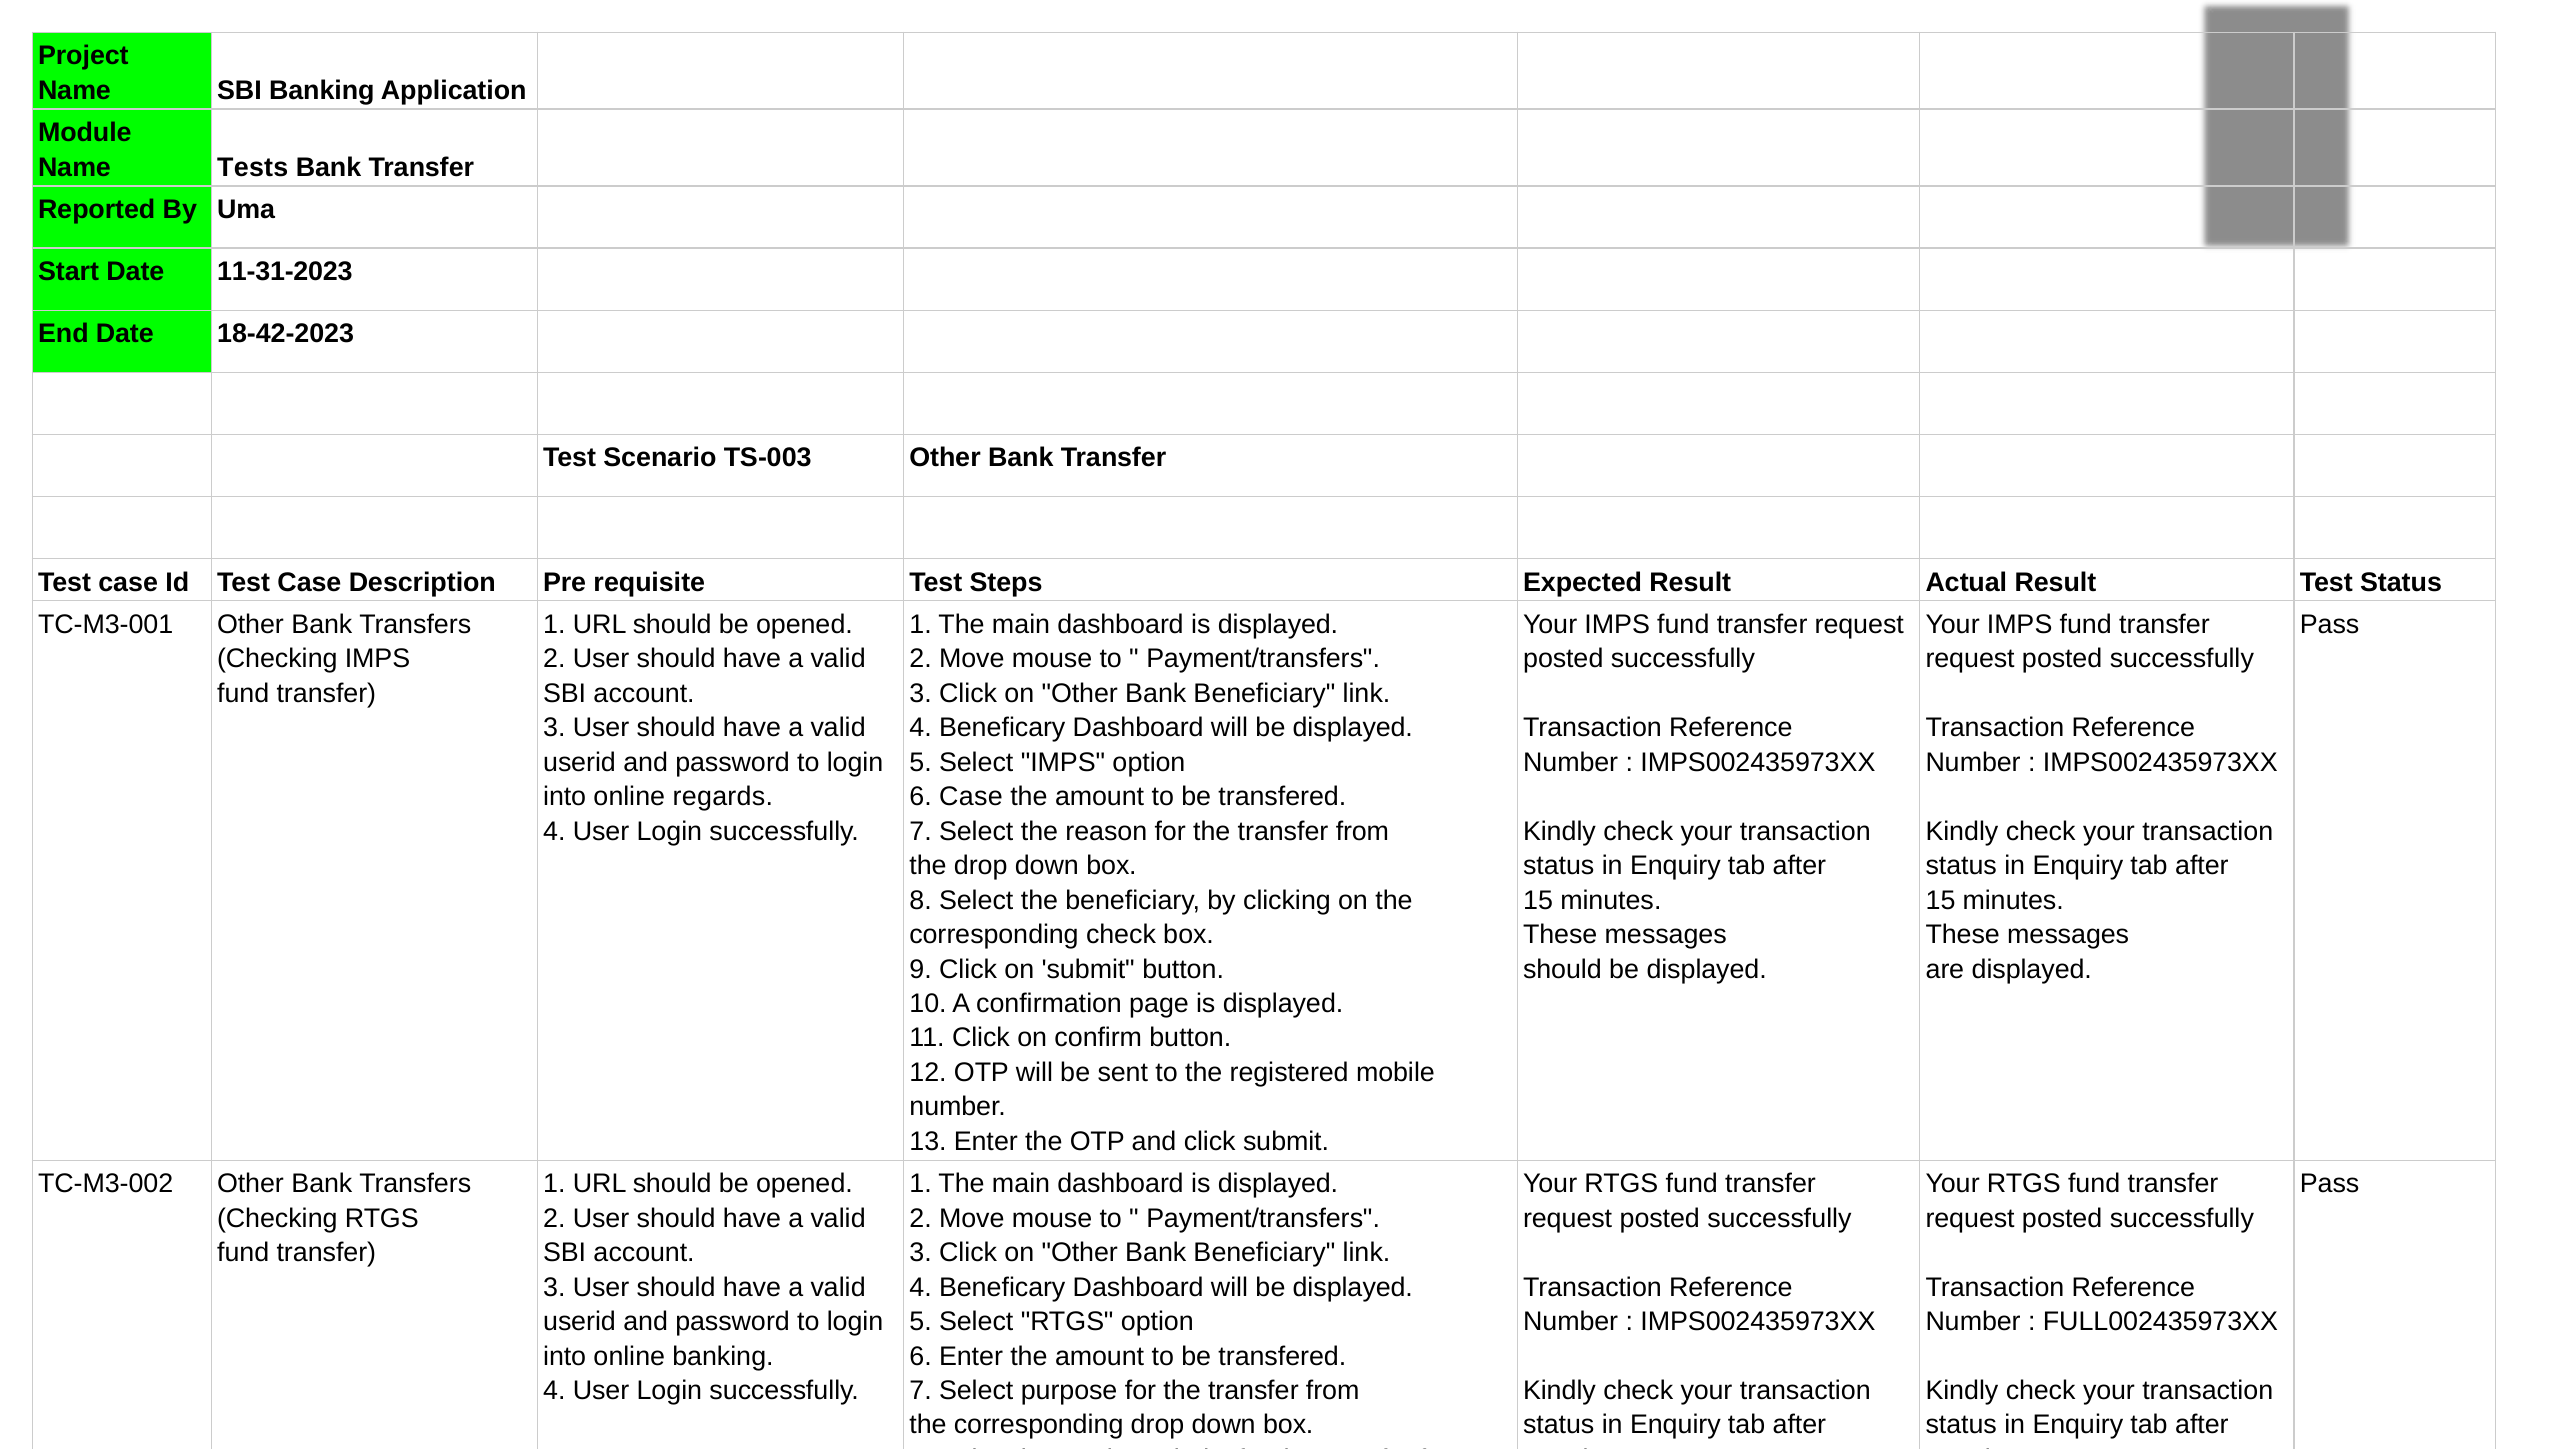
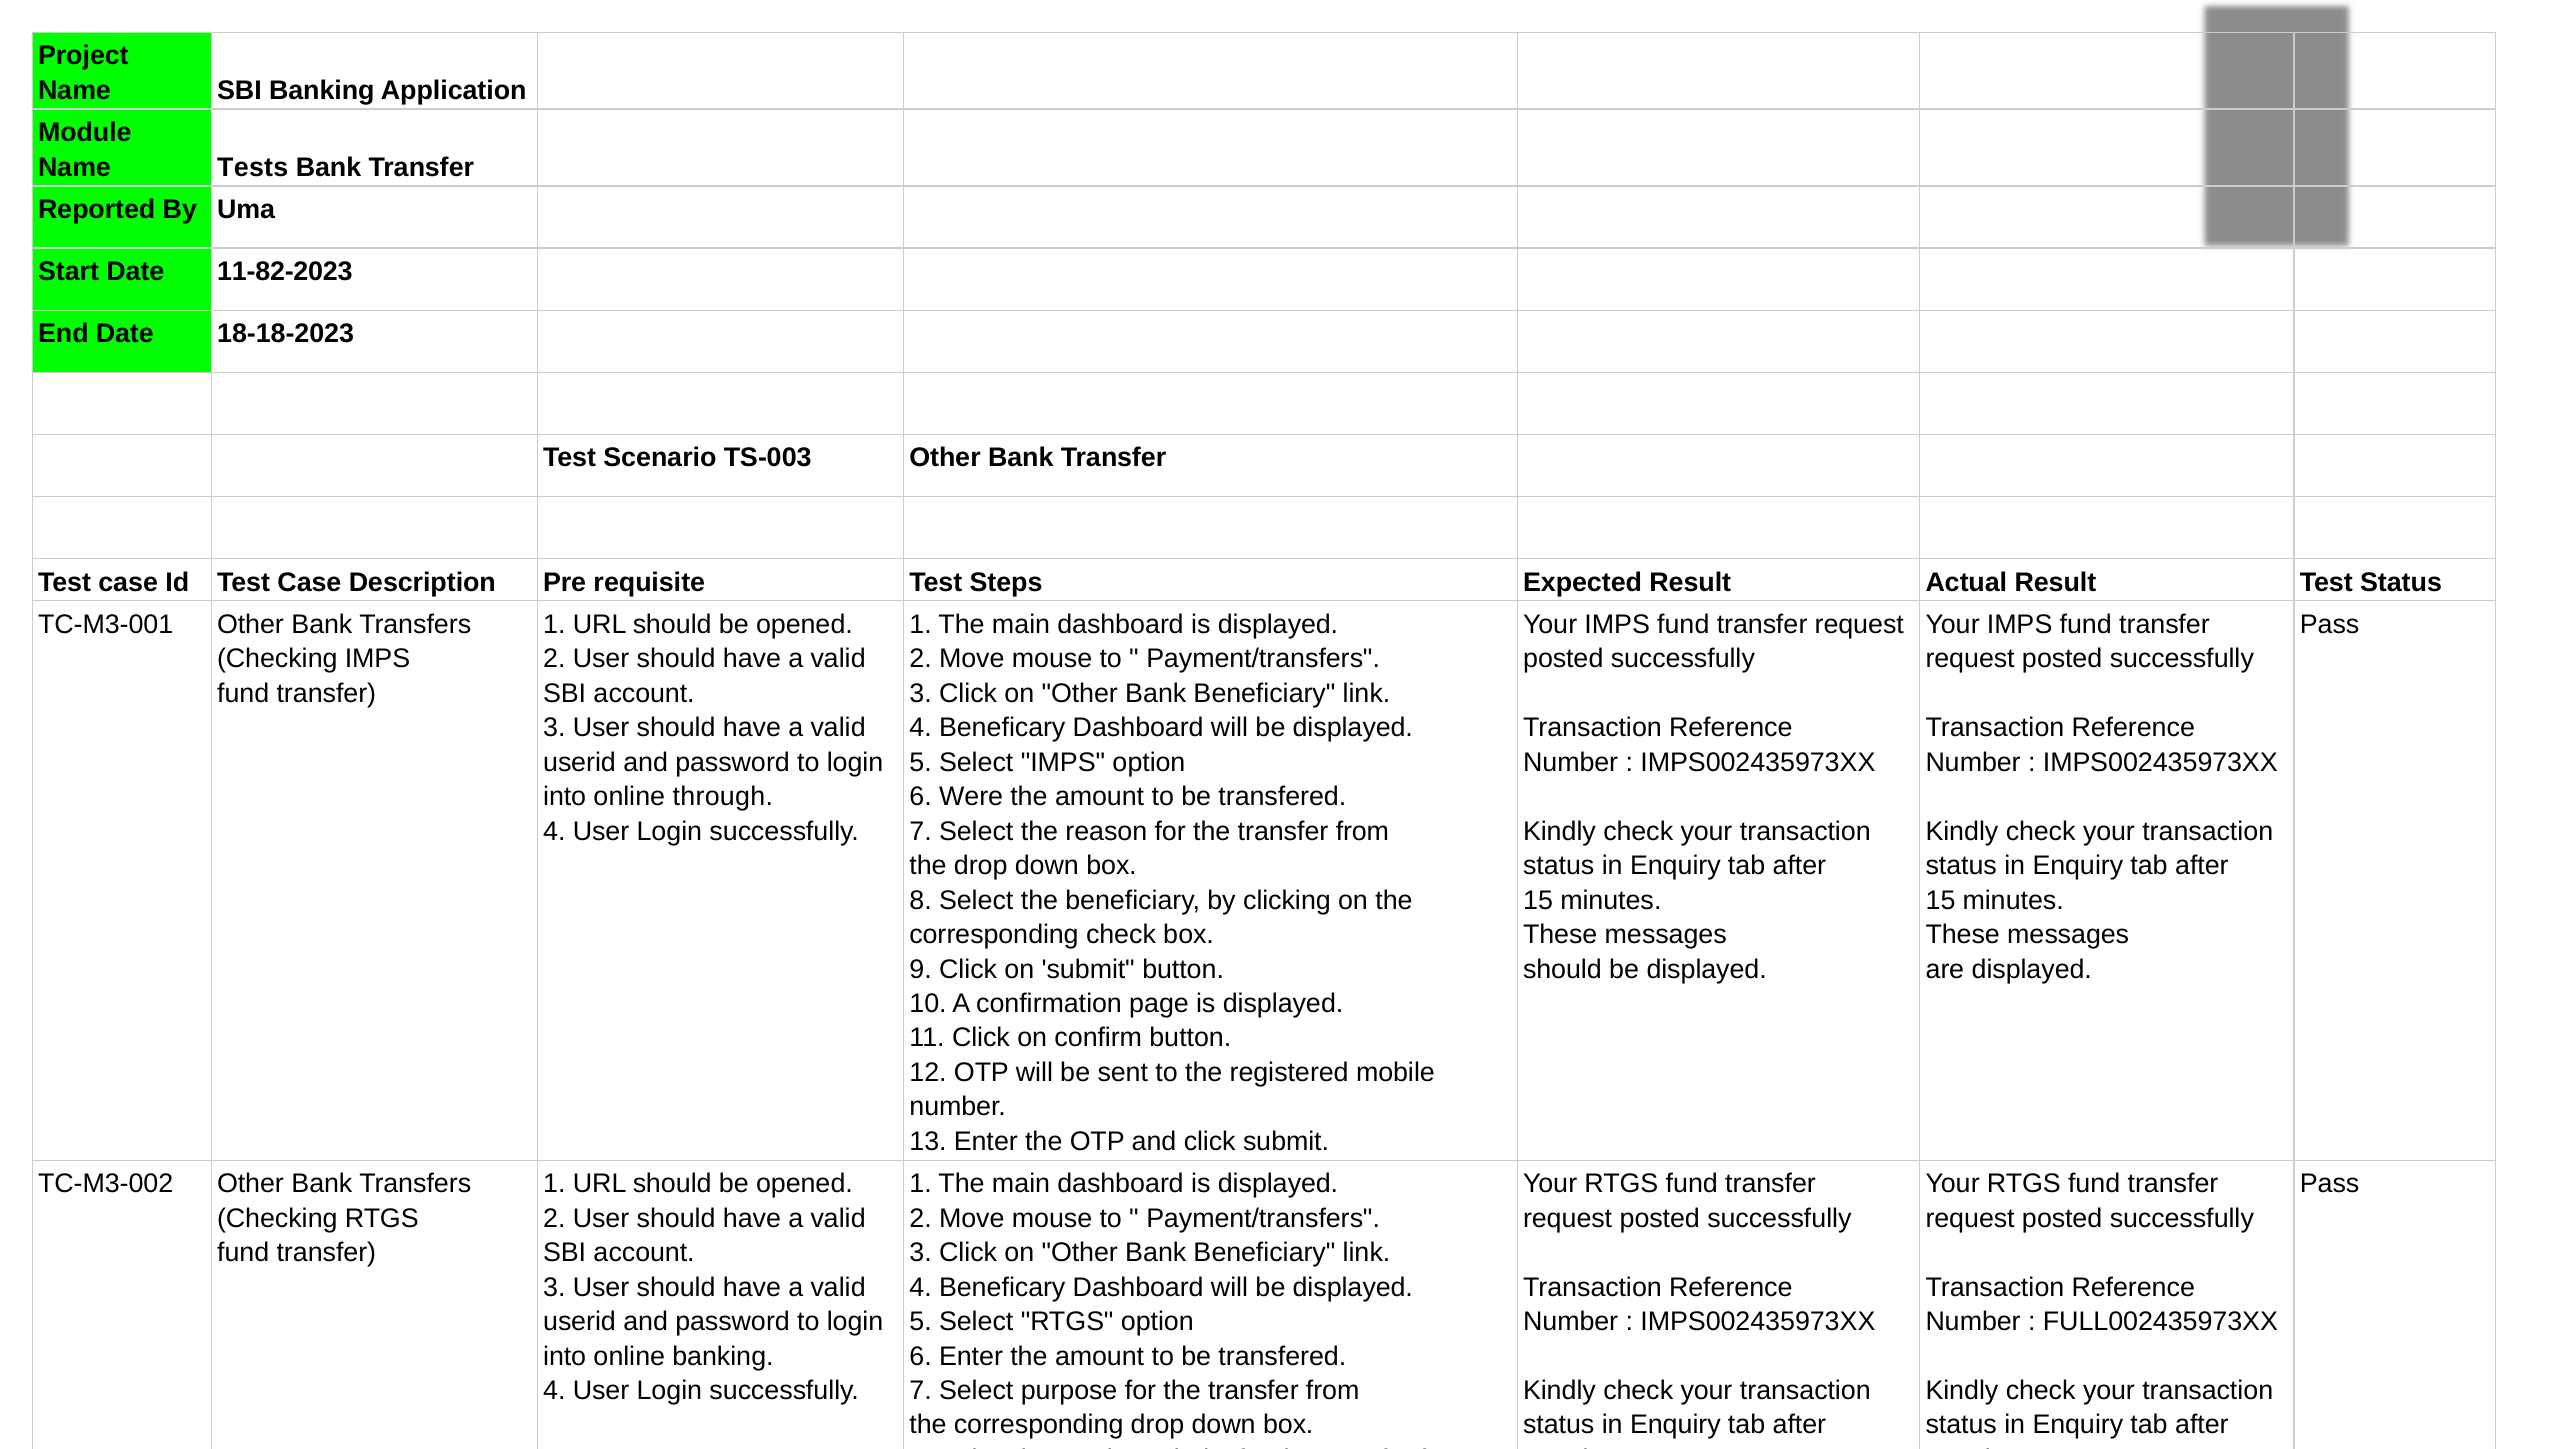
11-31-2023: 11-31-2023 -> 11-82-2023
18-42-2023: 18-42-2023 -> 18-18-2023
regards: regards -> through
6 Case: Case -> Were
